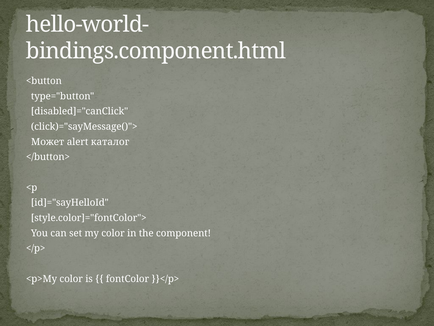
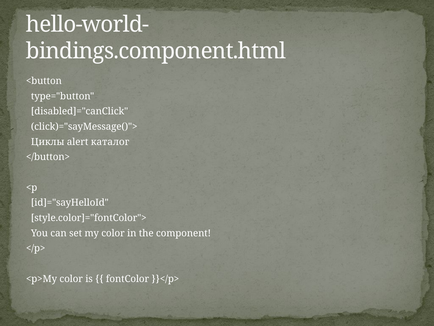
Может: Может -> Циклы
